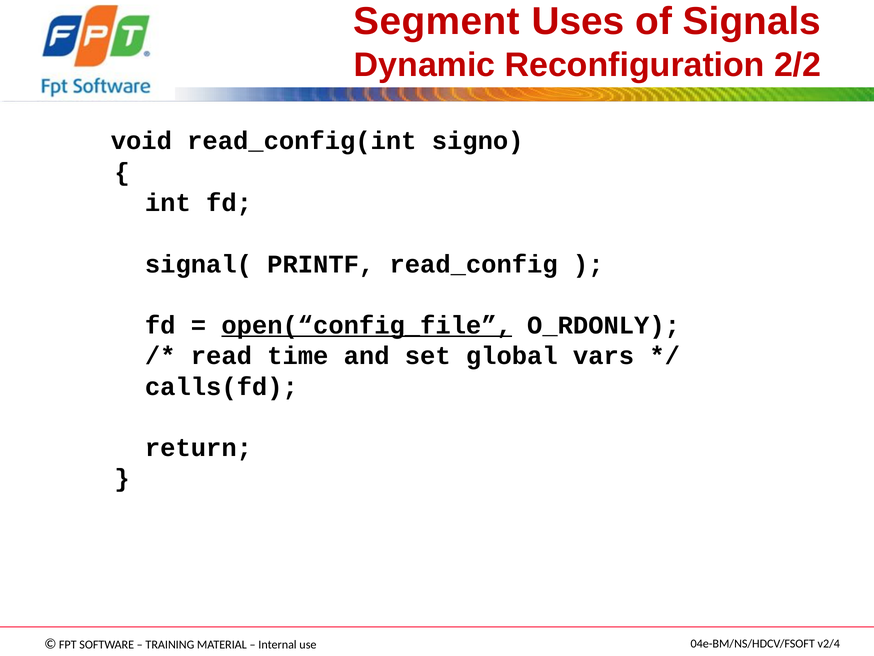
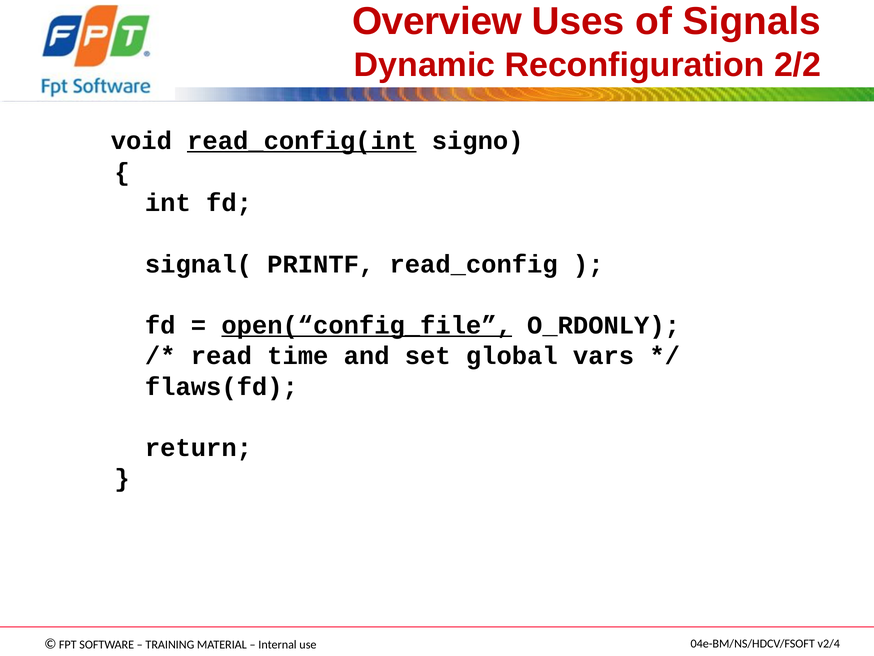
Segment: Segment -> Overview
read_config(int underline: none -> present
calls(fd: calls(fd -> flaws(fd
